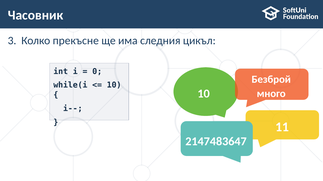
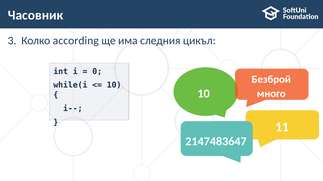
прекъсне: прекъсне -> according
